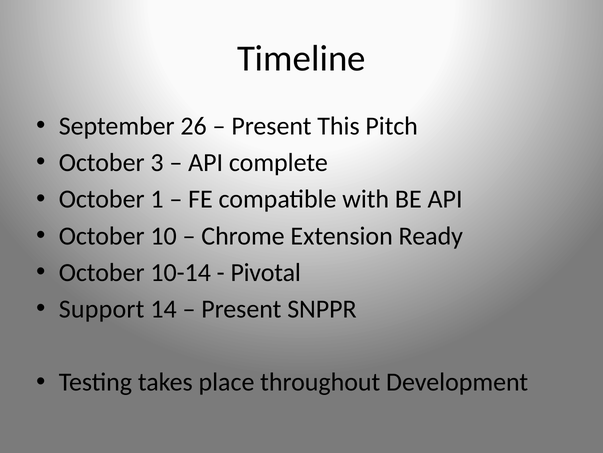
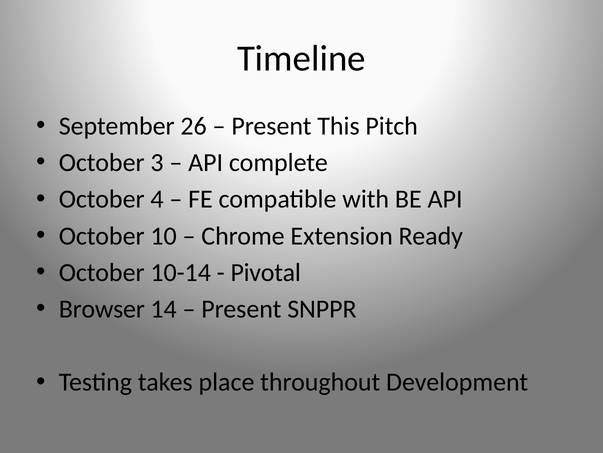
1: 1 -> 4
Support: Support -> Browser
